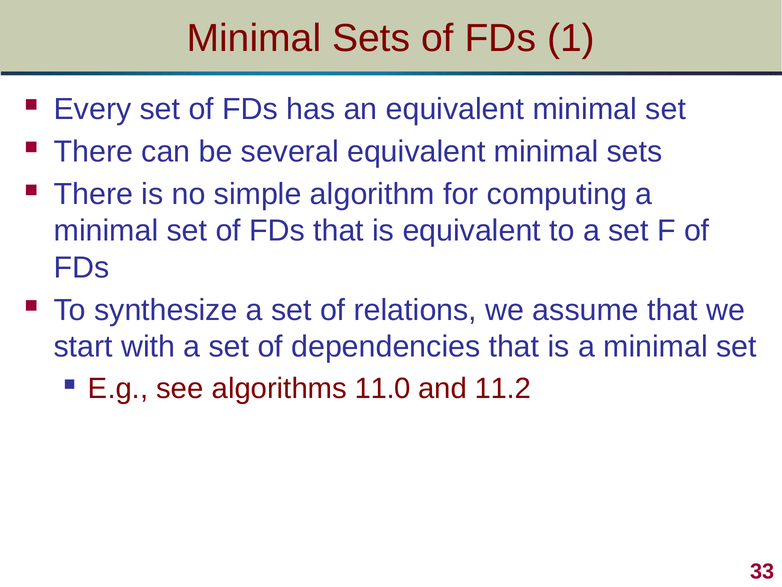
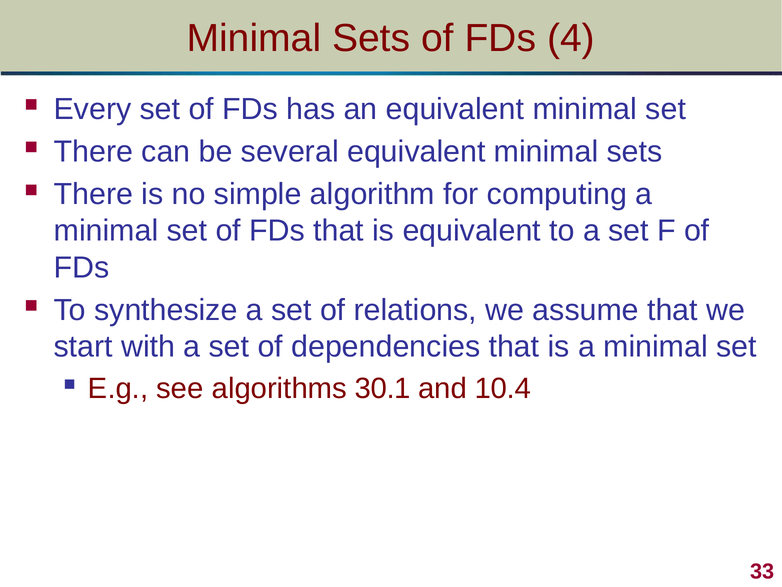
1: 1 -> 4
11.0: 11.0 -> 30.1
11.2: 11.2 -> 10.4
